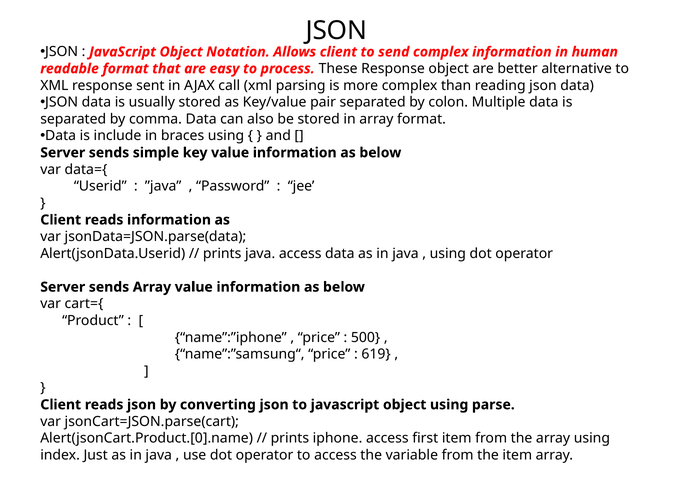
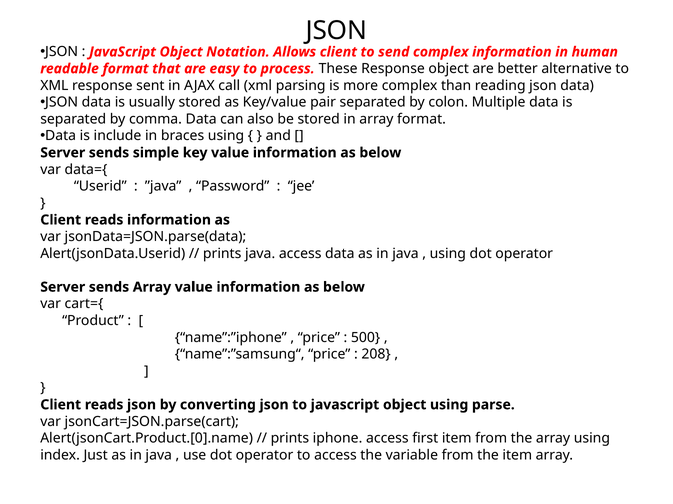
619: 619 -> 208
